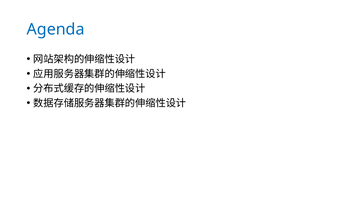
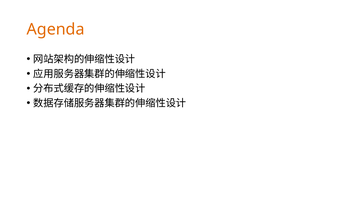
Agenda colour: blue -> orange
